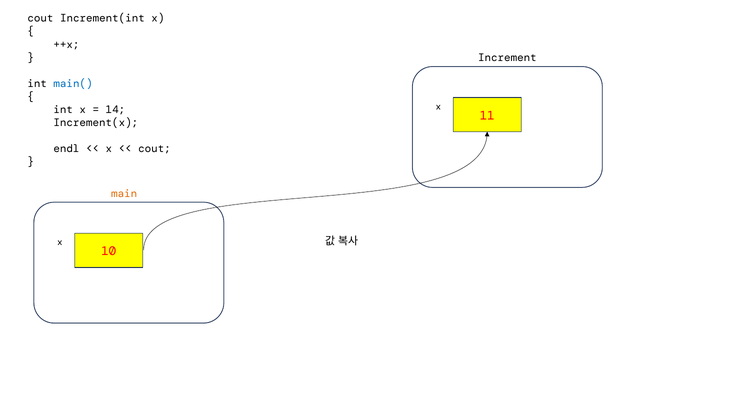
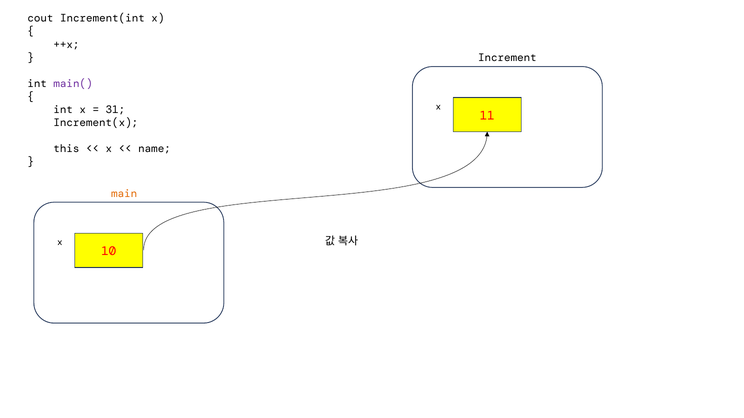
main( colour: blue -> purple
14: 14 -> 31
endl: endl -> this
cout at (155, 149): cout -> name
